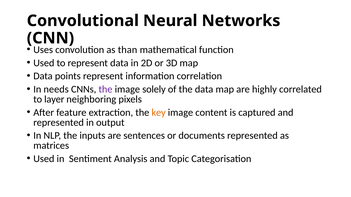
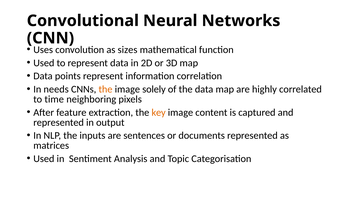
than: than -> sizes
the at (106, 90) colour: purple -> orange
layer: layer -> time
